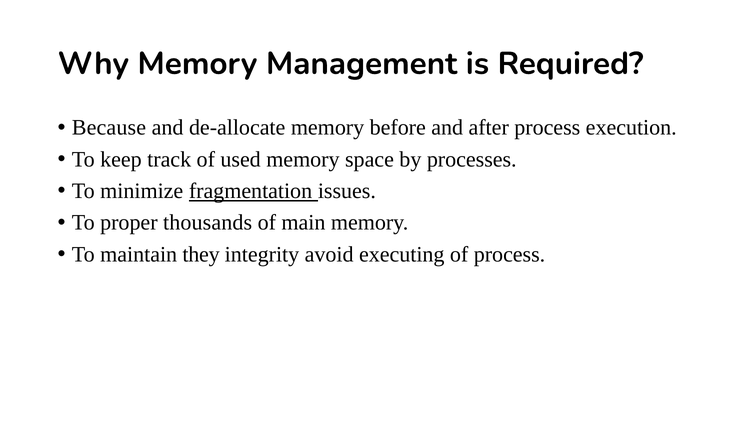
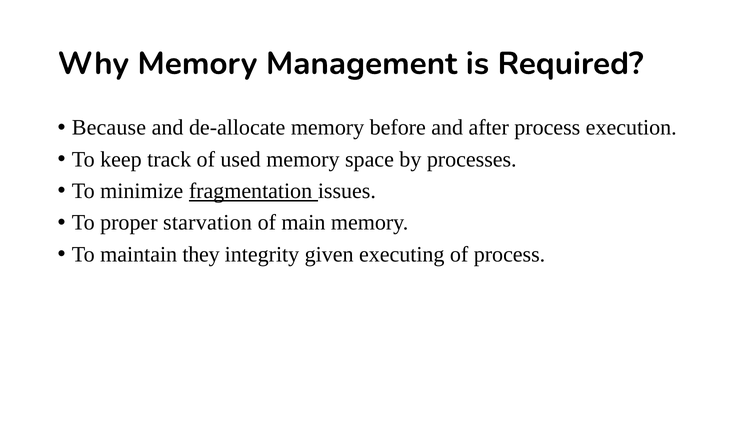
thousands: thousands -> starvation
avoid: avoid -> given
